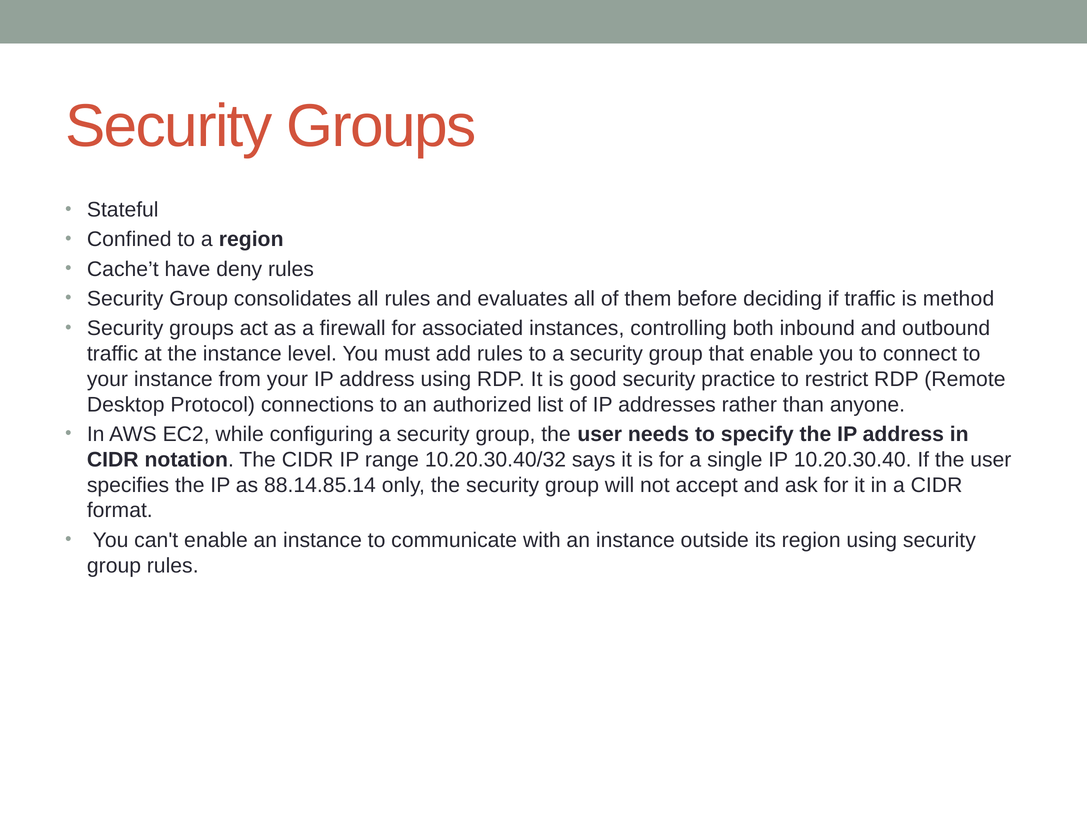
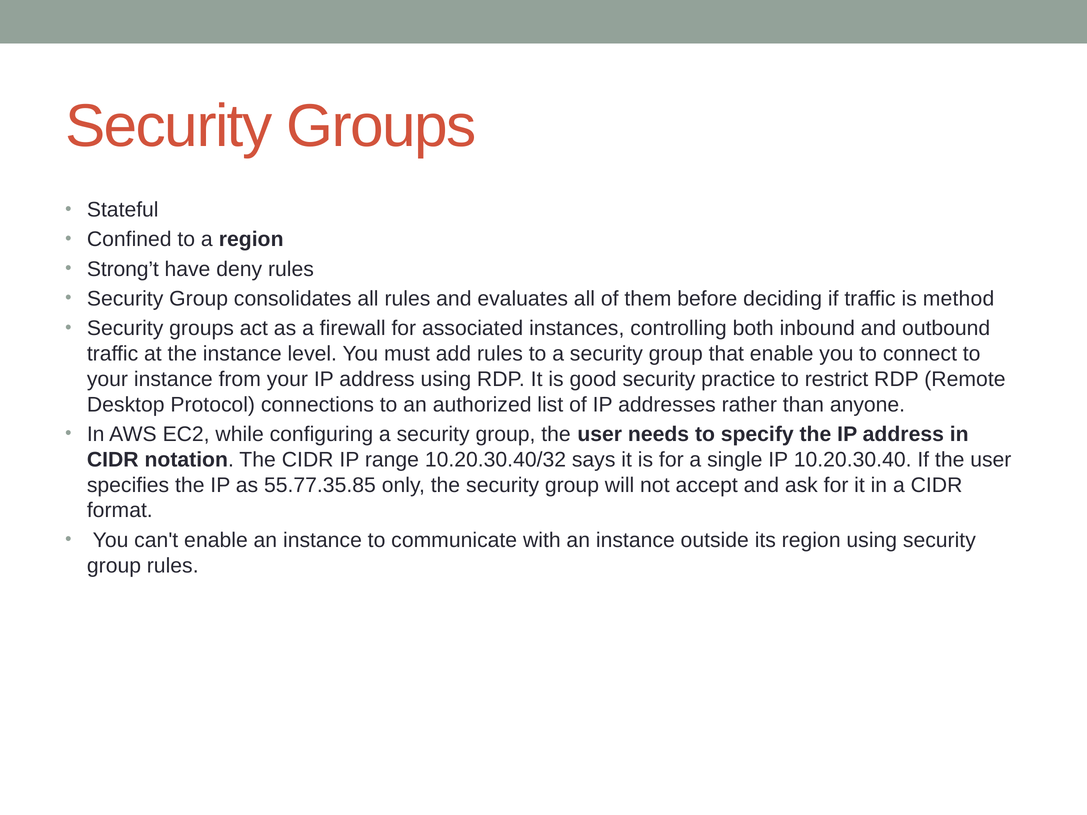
Cache’t: Cache’t -> Strong’t
88.14.85.14: 88.14.85.14 -> 55.77.35.85
